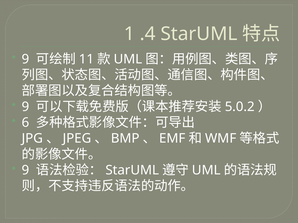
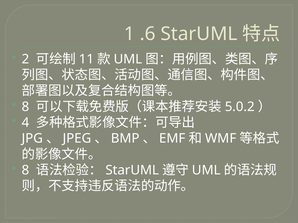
.4: .4 -> .6
9 at (26, 59): 9 -> 2
9 at (26, 107): 9 -> 8
6: 6 -> 4
9 at (26, 171): 9 -> 8
